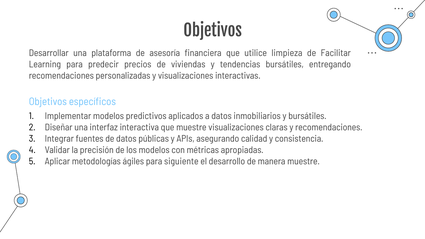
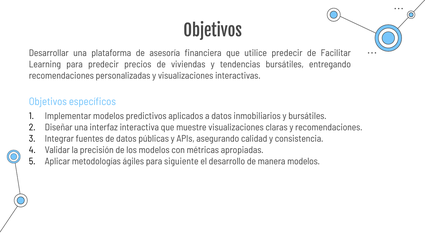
utilice limpieza: limpieza -> predecir
manera muestre: muestre -> modelos
